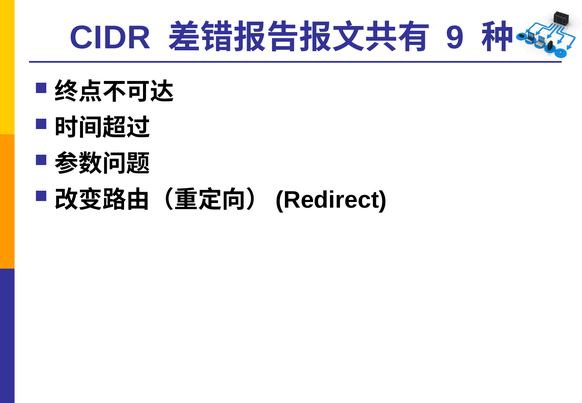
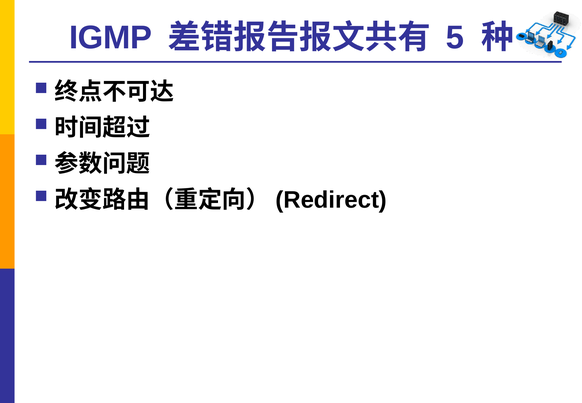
CIDR: CIDR -> IGMP
9: 9 -> 5
